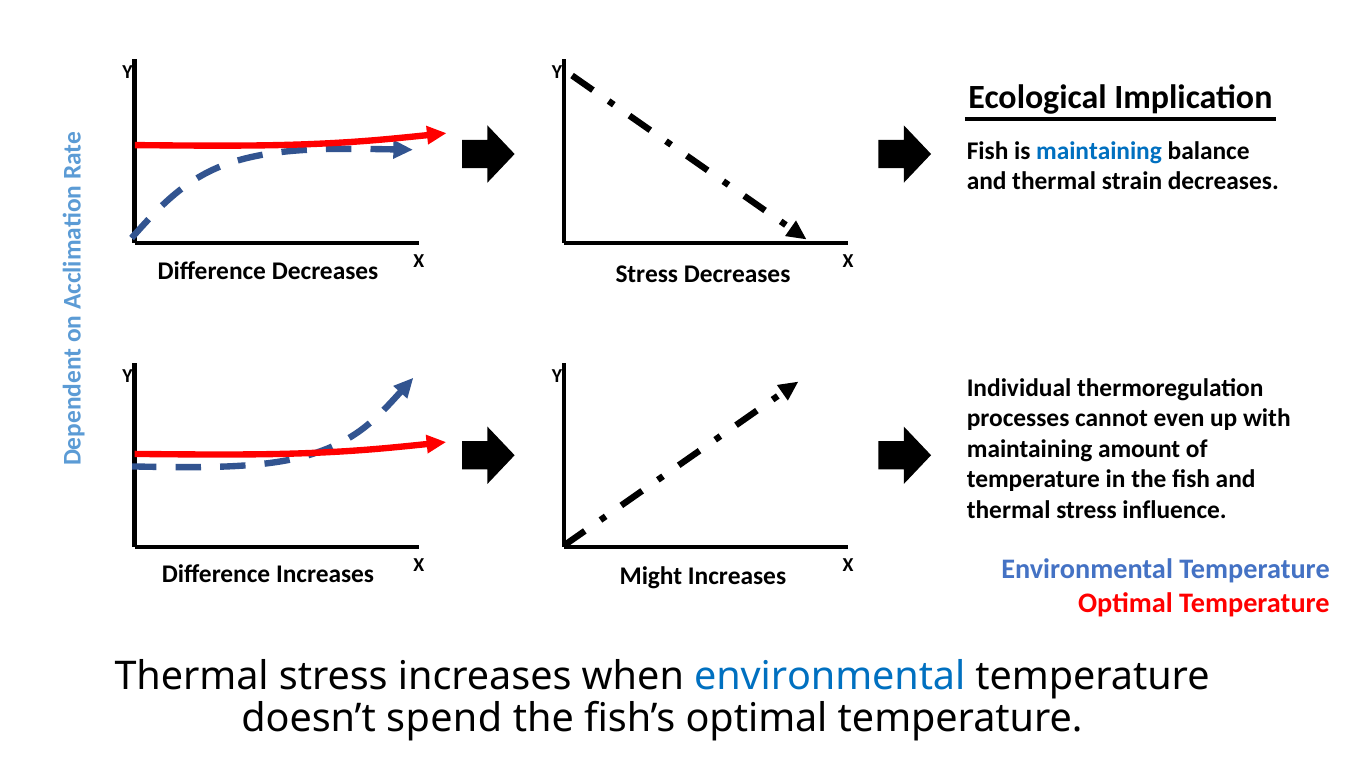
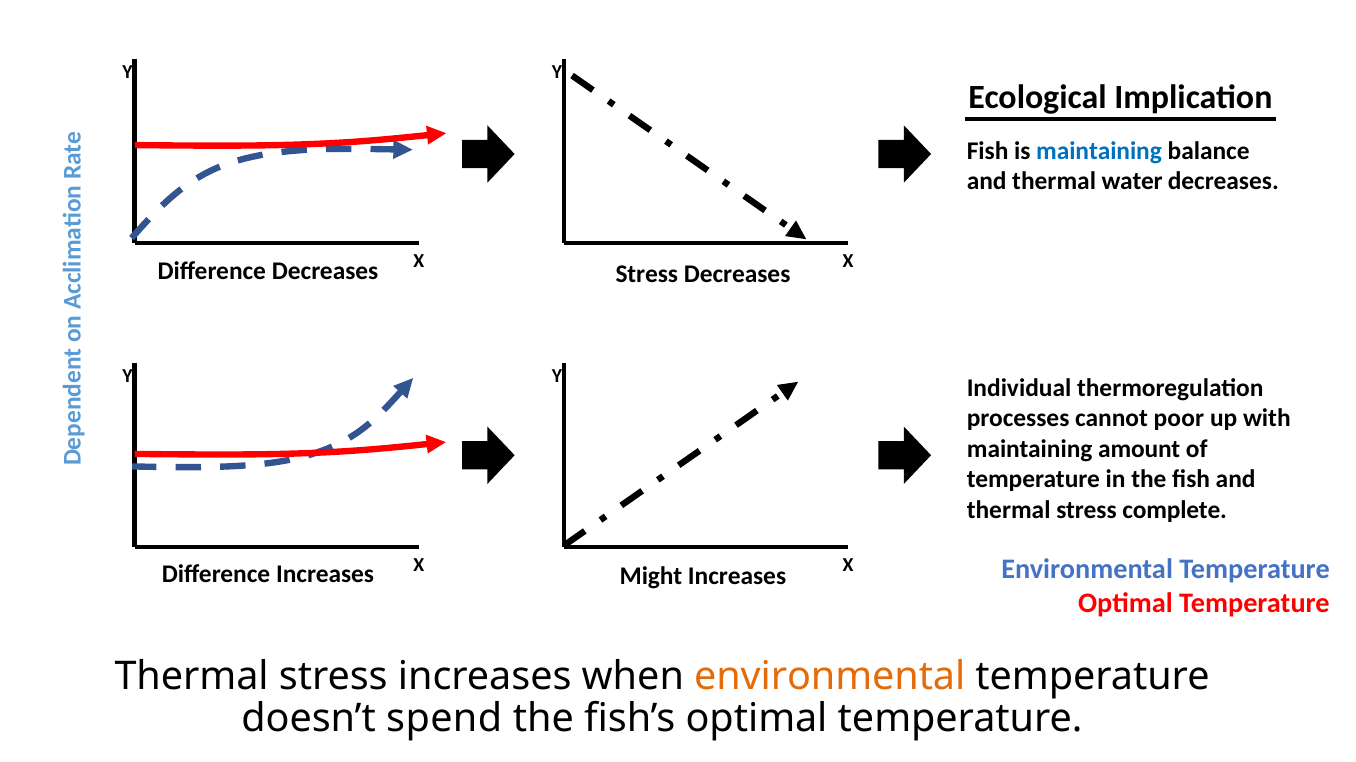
strain: strain -> water
even: even -> poor
influence: influence -> complete
environmental at (830, 677) colour: blue -> orange
